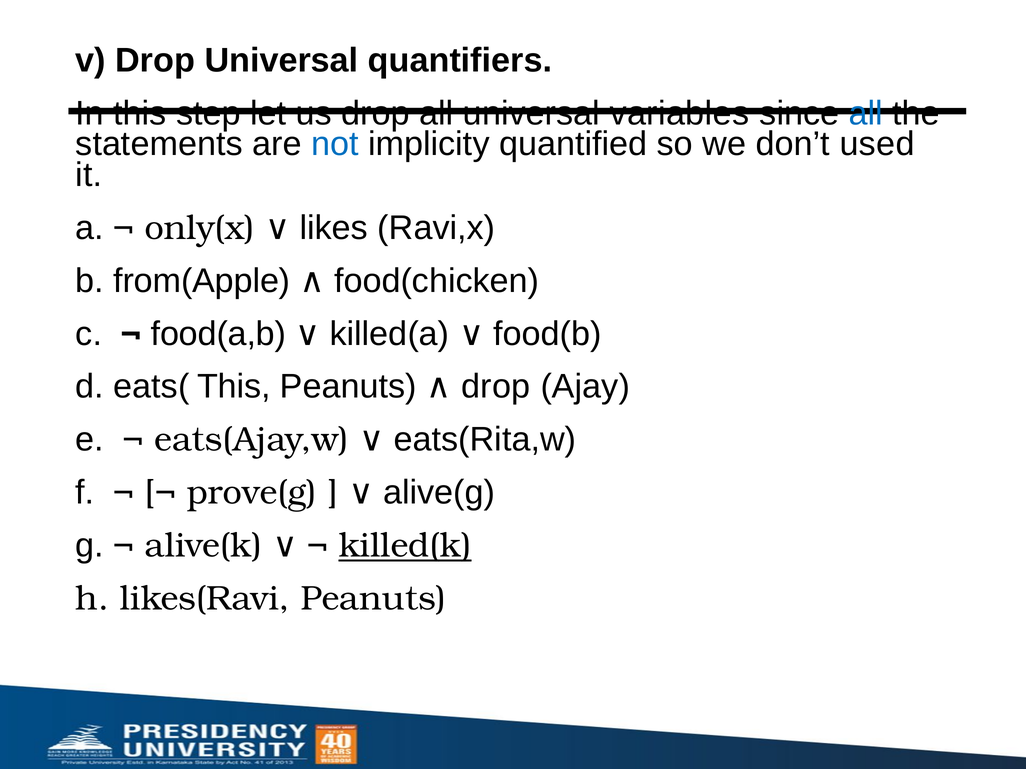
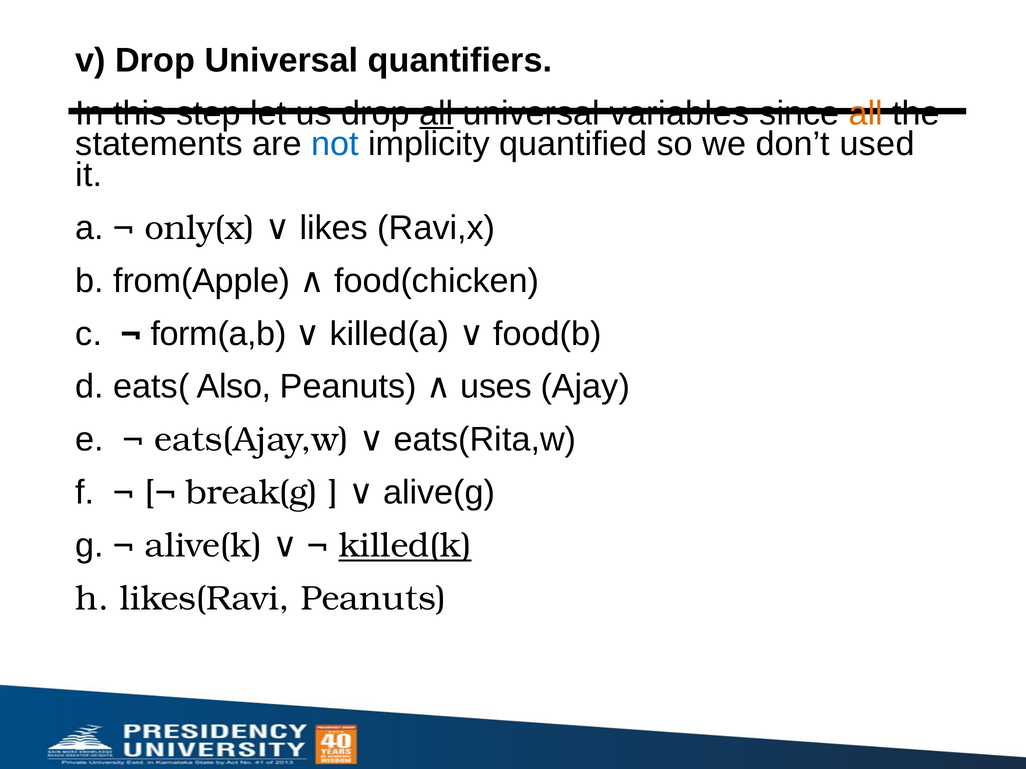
all at (436, 113) underline: none -> present
all at (866, 113) colour: blue -> orange
food(a,b: food(a,b -> form(a,b
eats( This: This -> Also
Peanuts drop: drop -> uses
prove(g: prove(g -> break(g
